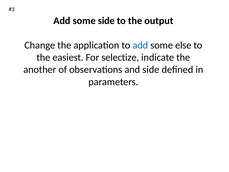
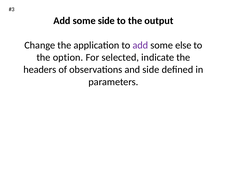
add at (140, 45) colour: blue -> purple
easiest: easiest -> option
selectize: selectize -> selected
another: another -> headers
